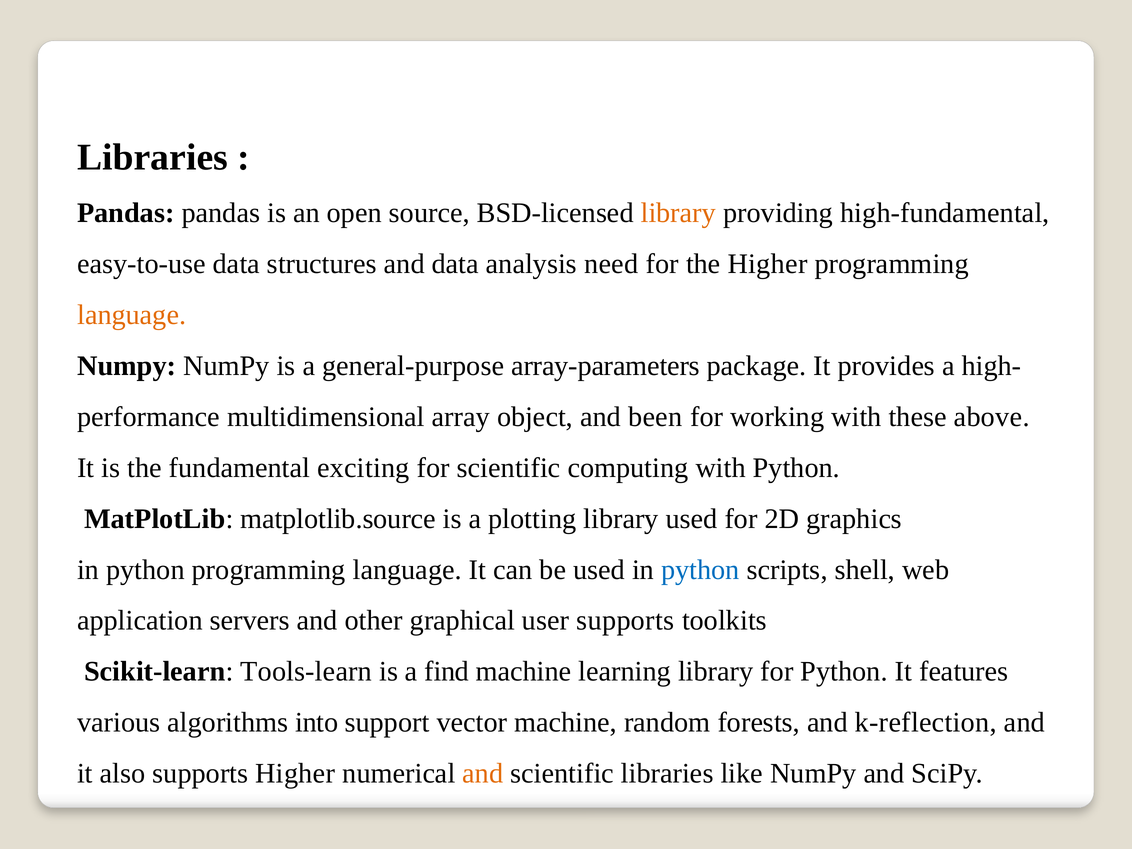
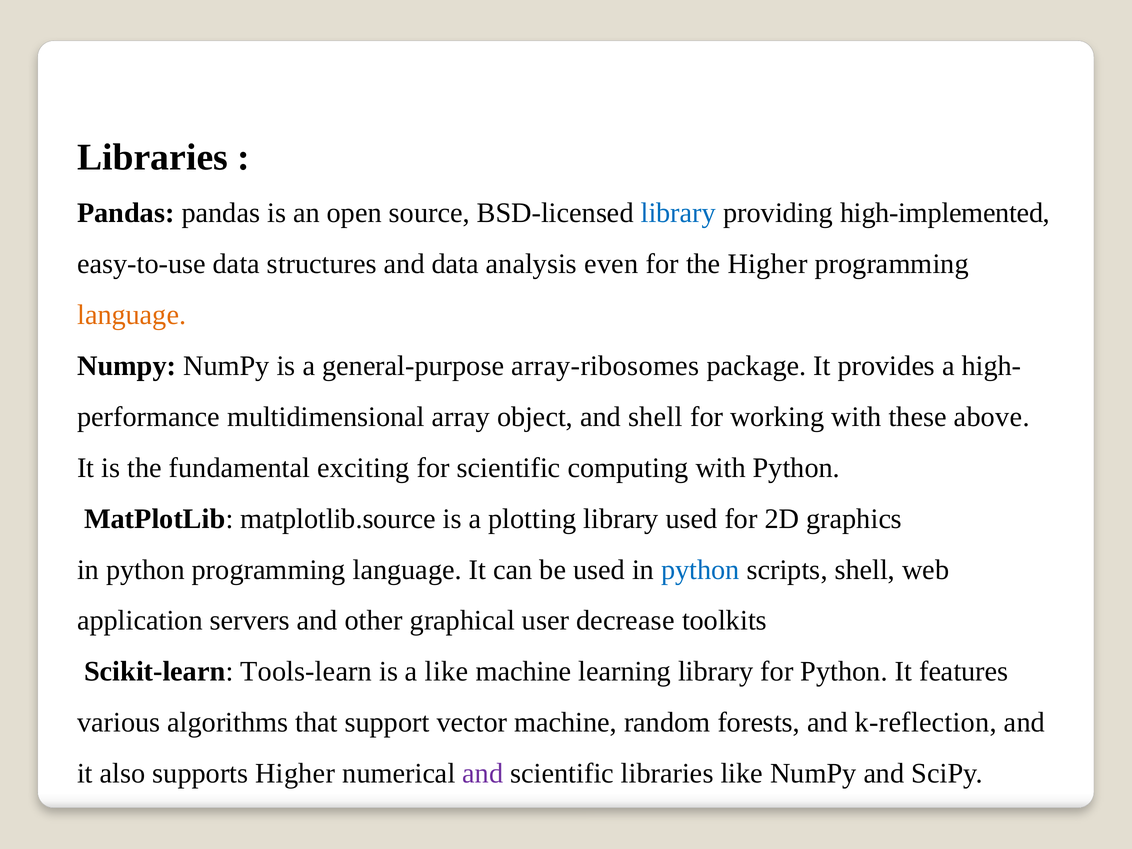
library at (678, 213) colour: orange -> blue
high-fundamental: high-fundamental -> high-implemented
need: need -> even
array-parameters: array-parameters -> array-ribosomes
and been: been -> shell
user supports: supports -> decrease
a find: find -> like
into: into -> that
and at (483, 773) colour: orange -> purple
